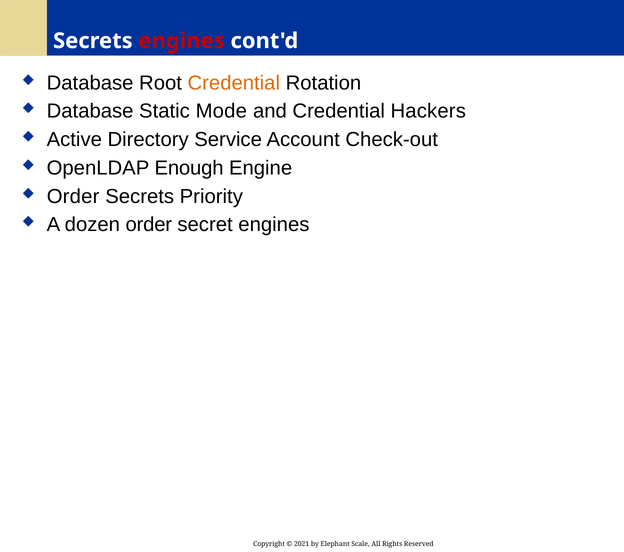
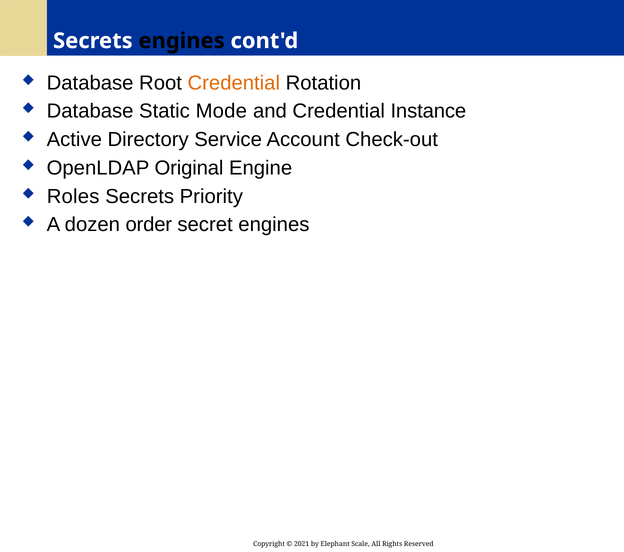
engines at (182, 41) colour: red -> black
Hackers: Hackers -> Instance
Enough: Enough -> Original
Order at (73, 197): Order -> Roles
